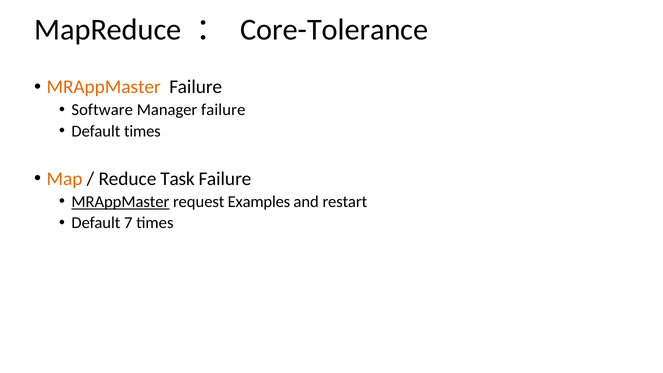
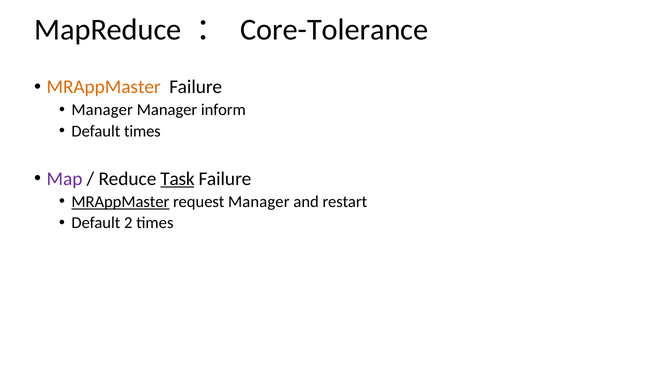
Software at (102, 110): Software -> Manager
Manager failure: failure -> inform
Map colour: orange -> purple
Task underline: none -> present
request Examples: Examples -> Manager
7: 7 -> 2
